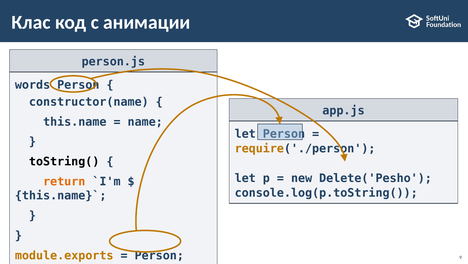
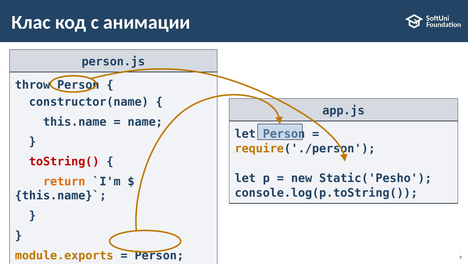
words: words -> throw
toString( colour: black -> red
Delete('Pesho: Delete('Pesho -> Static('Pesho
